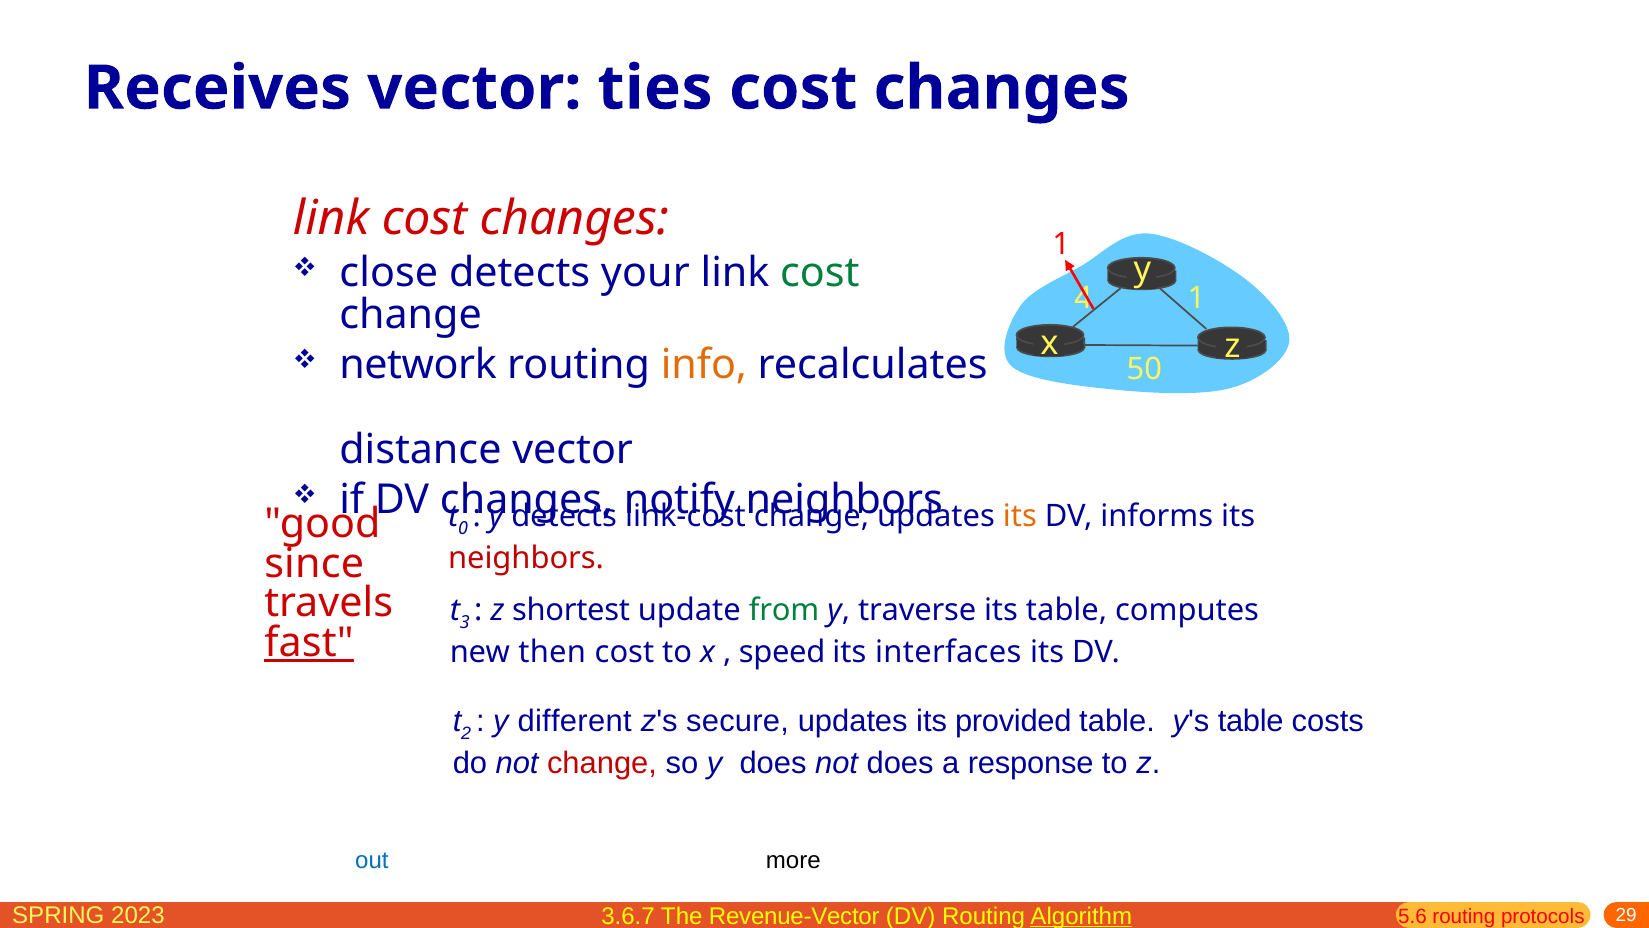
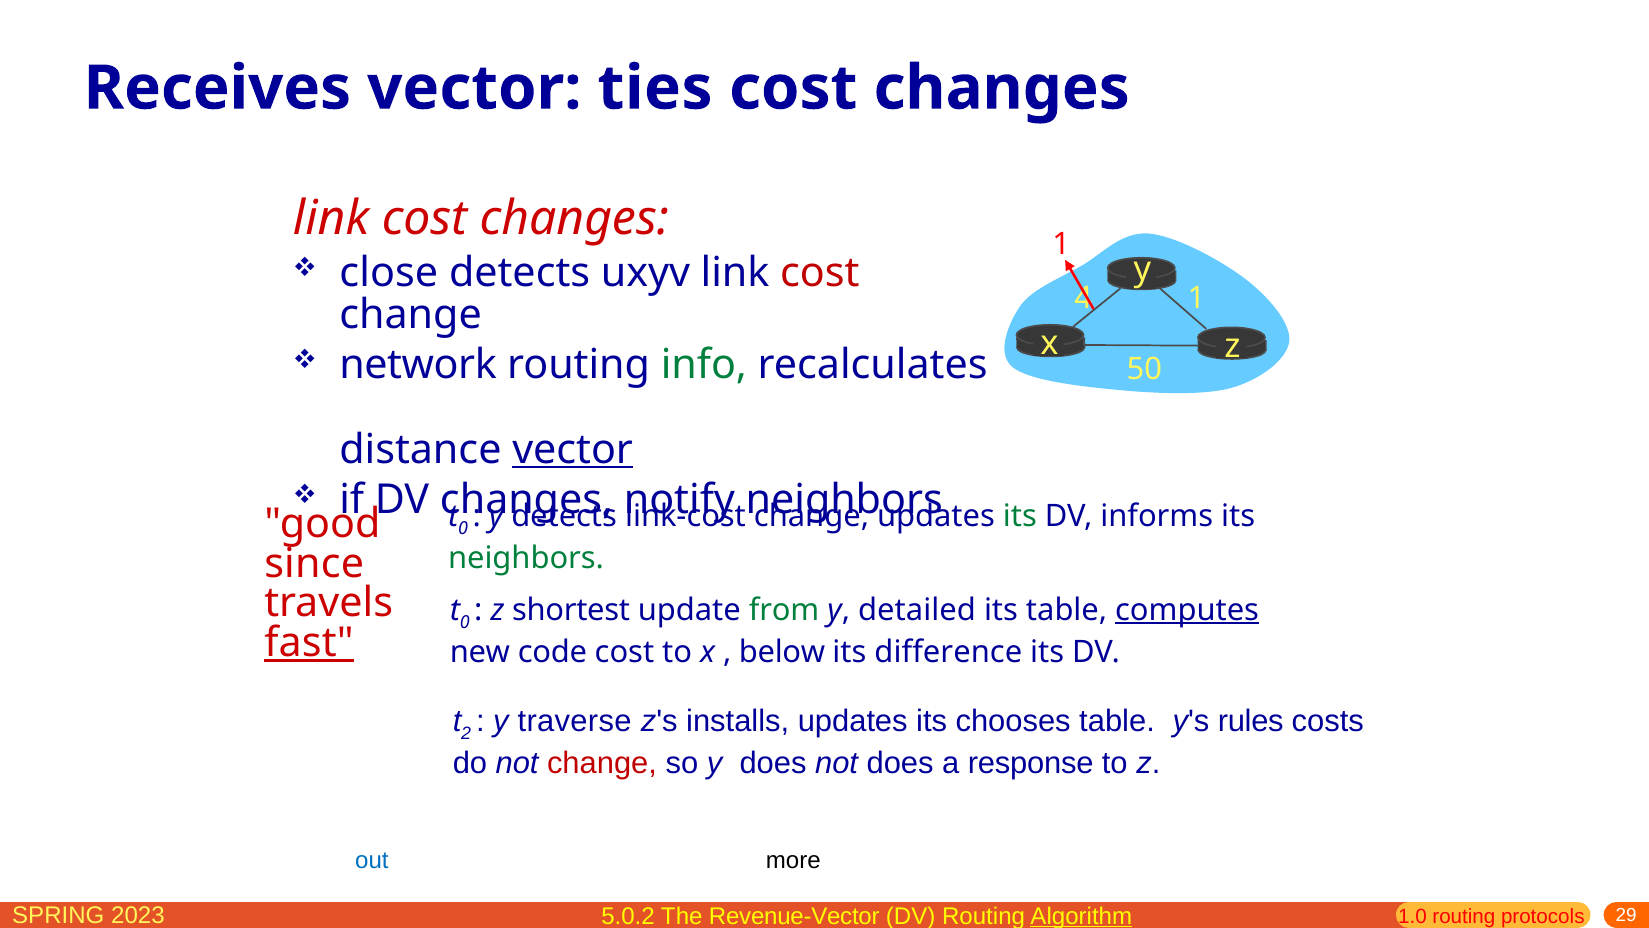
your: your -> uxyv
cost at (820, 273) colour: green -> red
info colour: orange -> green
vector at (573, 449) underline: none -> present
its at (1020, 516) colour: orange -> green
neighbors at (526, 558) colour: red -> green
3 at (465, 622): 3 -> 0
traverse: traverse -> detailed
computes underline: none -> present
then: then -> code
speed: speed -> below
interfaces: interfaces -> difference
different: different -> traverse
secure: secure -> installs
provided: provided -> chooses
y's table: table -> rules
3.6.7: 3.6.7 -> 5.0.2
5.6: 5.6 -> 1.0
